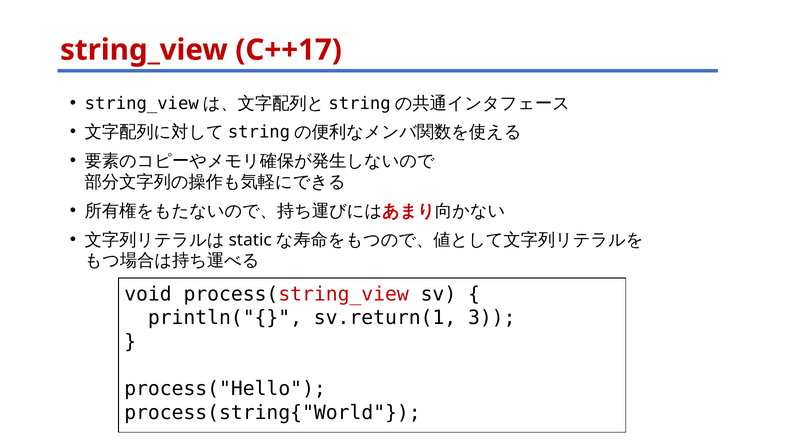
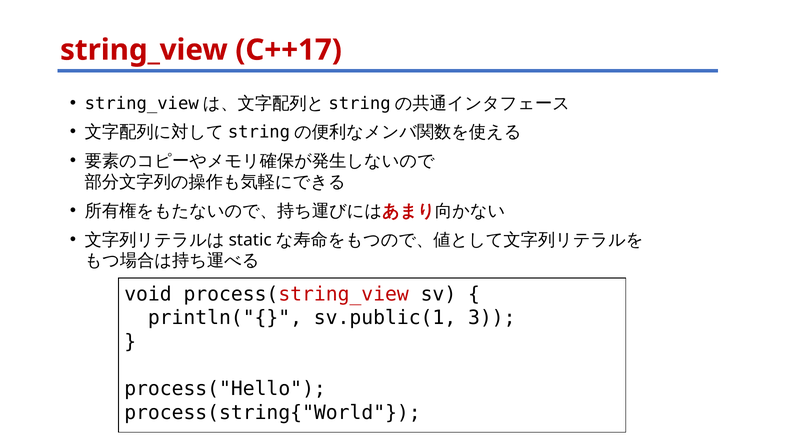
sv.return(1: sv.return(1 -> sv.public(1
